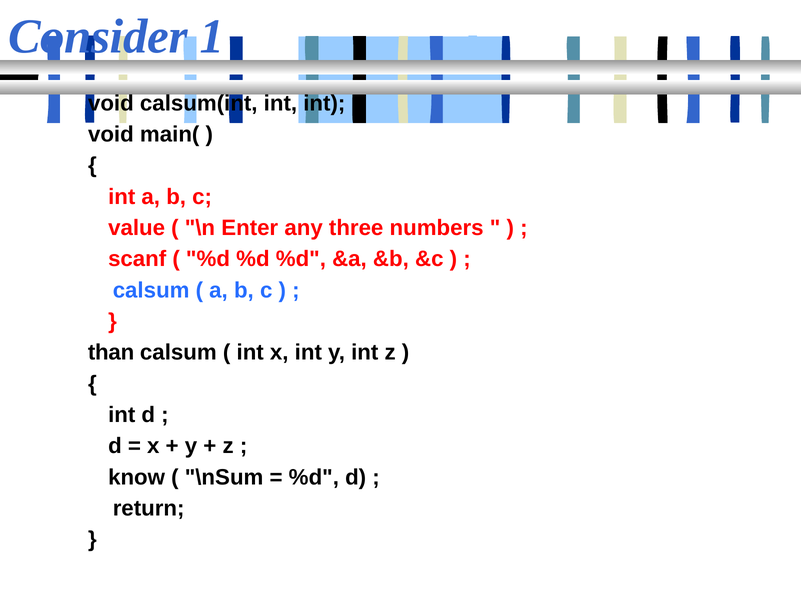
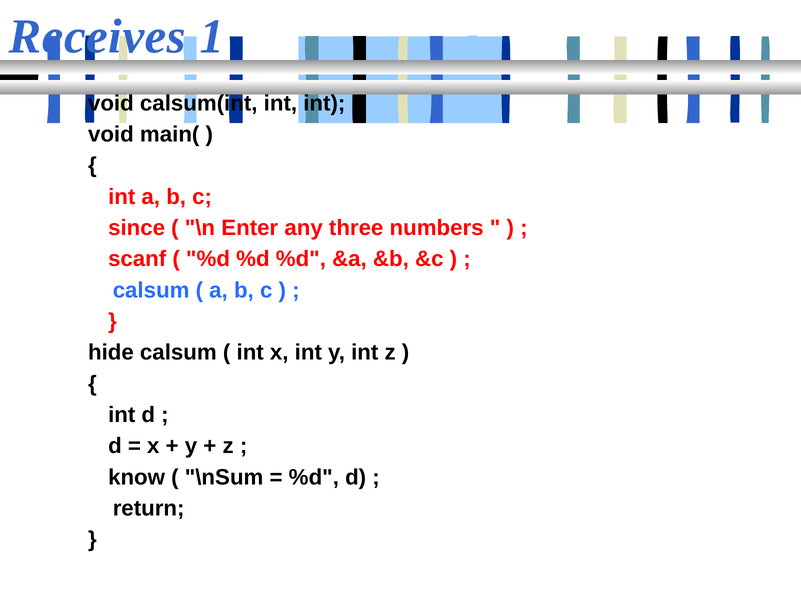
Consider: Consider -> Receives
value: value -> since
than: than -> hide
